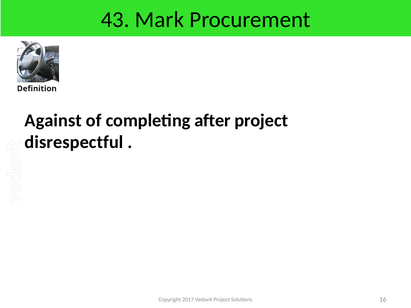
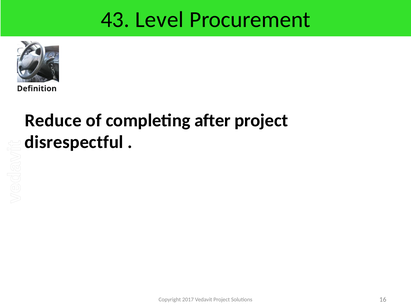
Mark: Mark -> Level
Against: Against -> Reduce
